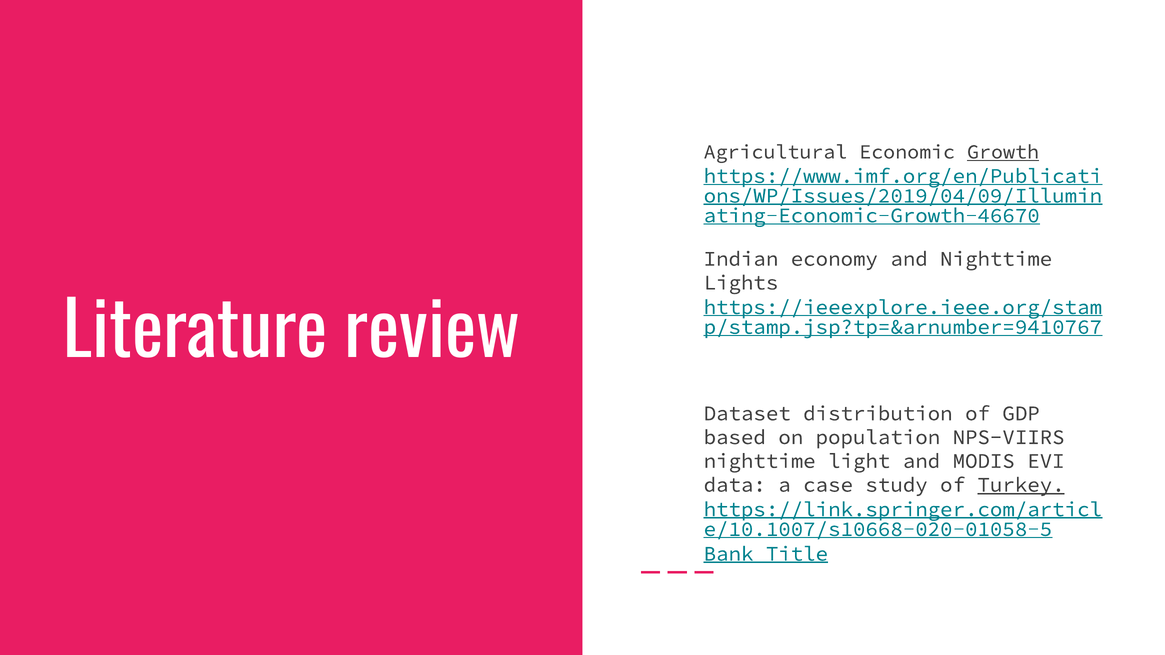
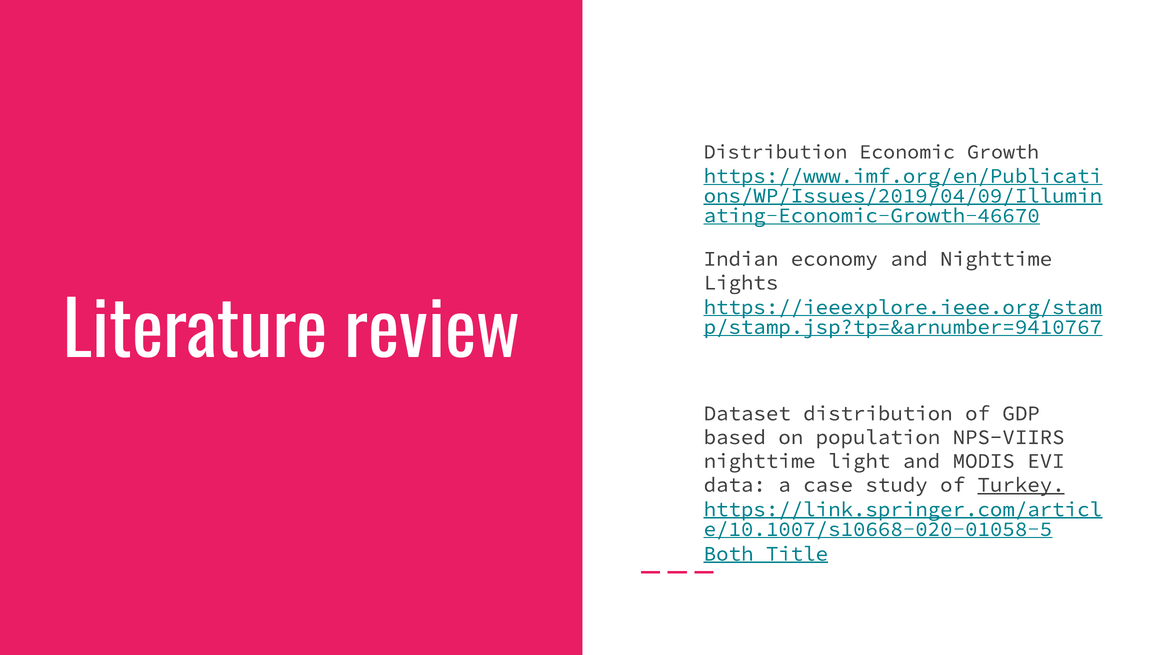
Agricultural at (775, 152): Agricultural -> Distribution
Growth underline: present -> none
Bank: Bank -> Both
